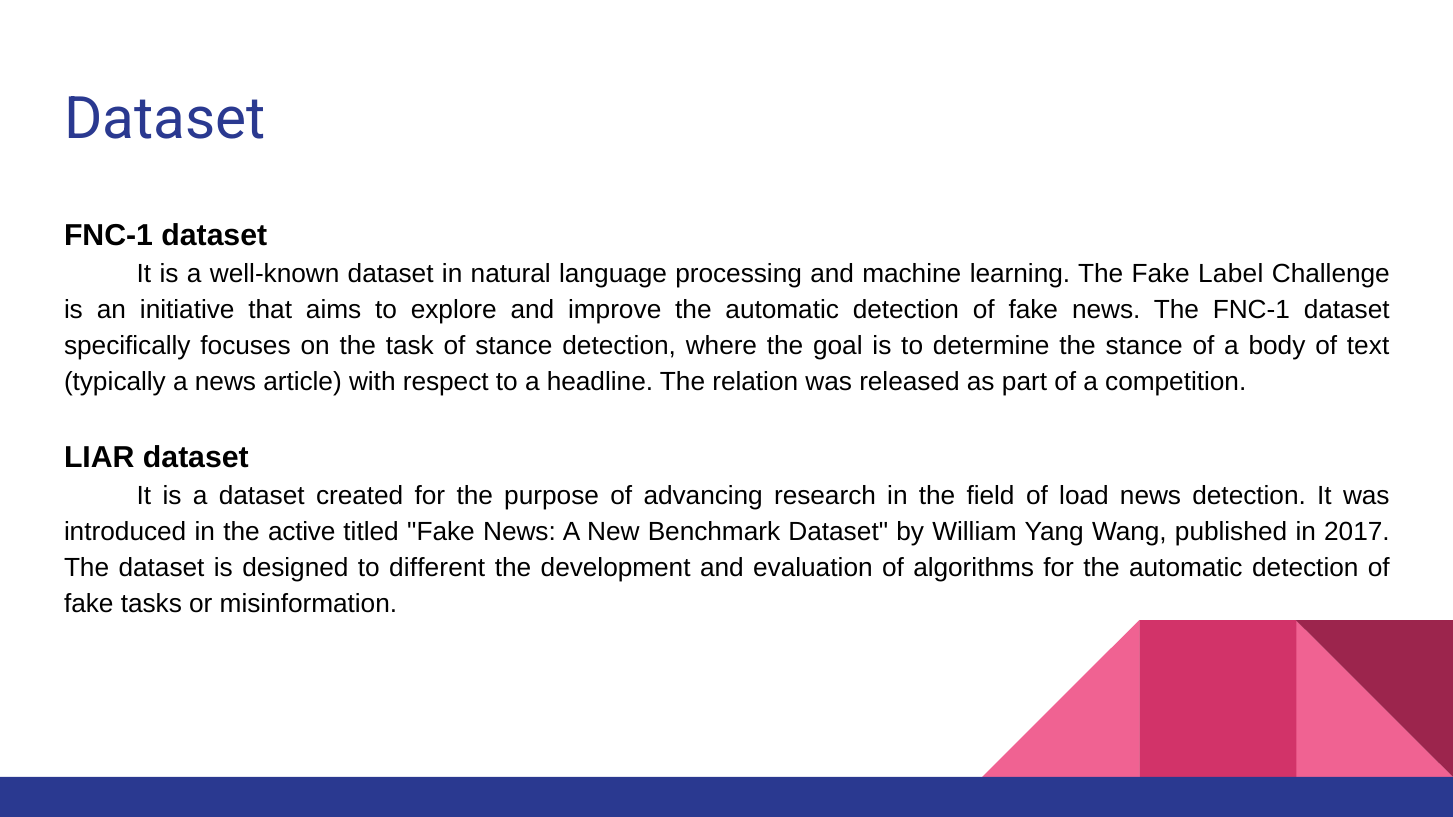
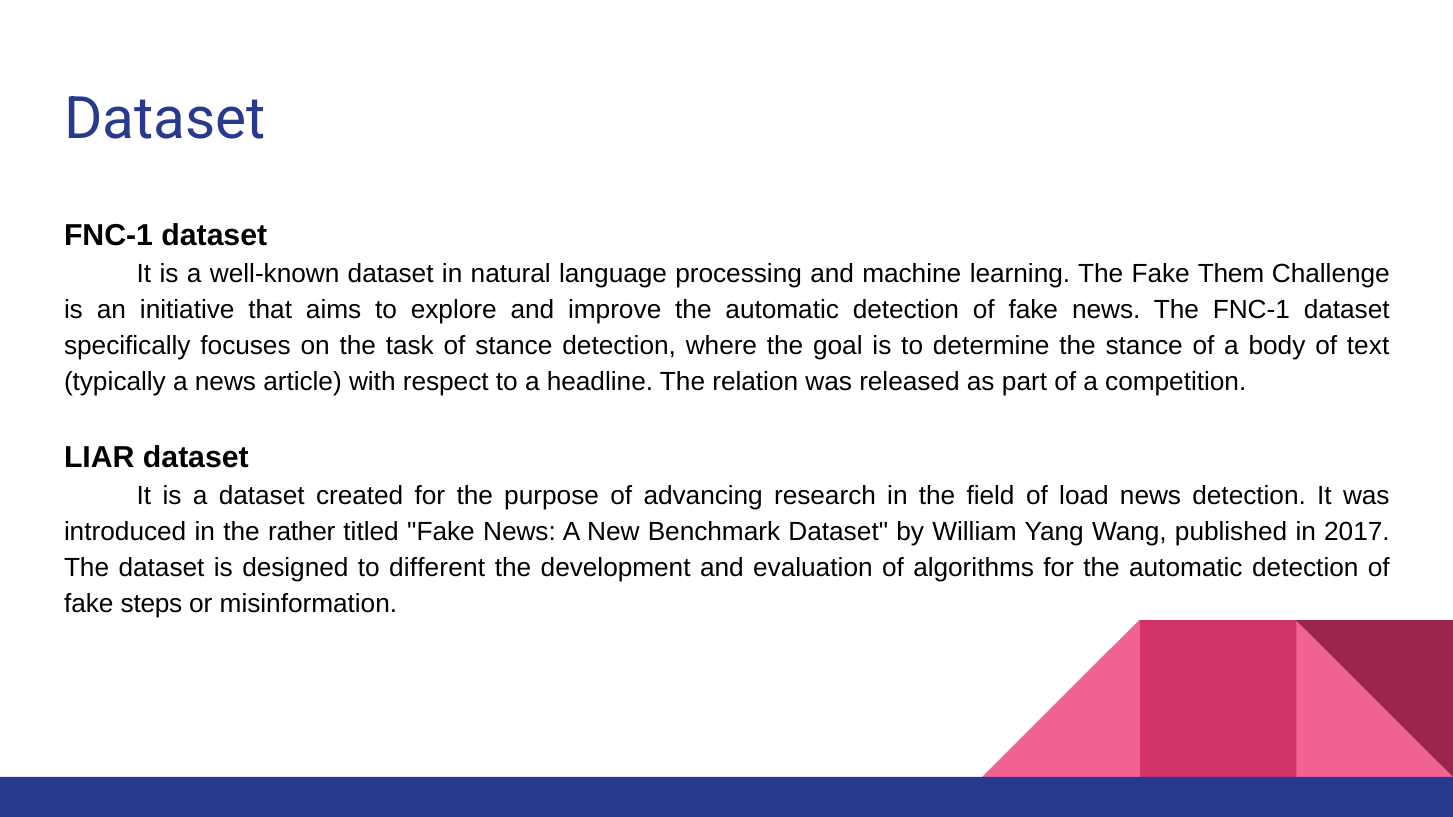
Label: Label -> Them
active: active -> rather
tasks: tasks -> steps
